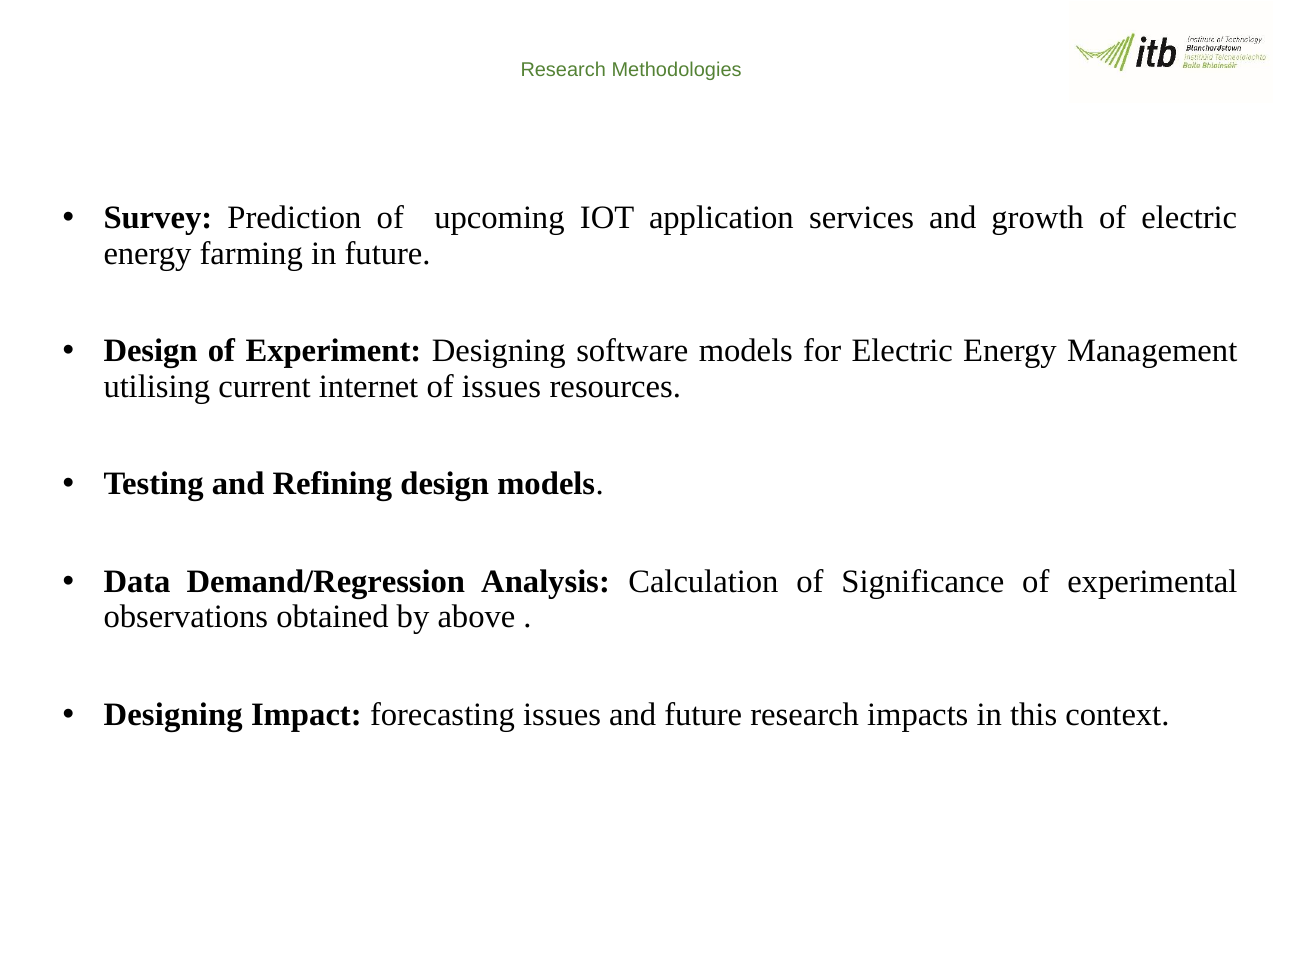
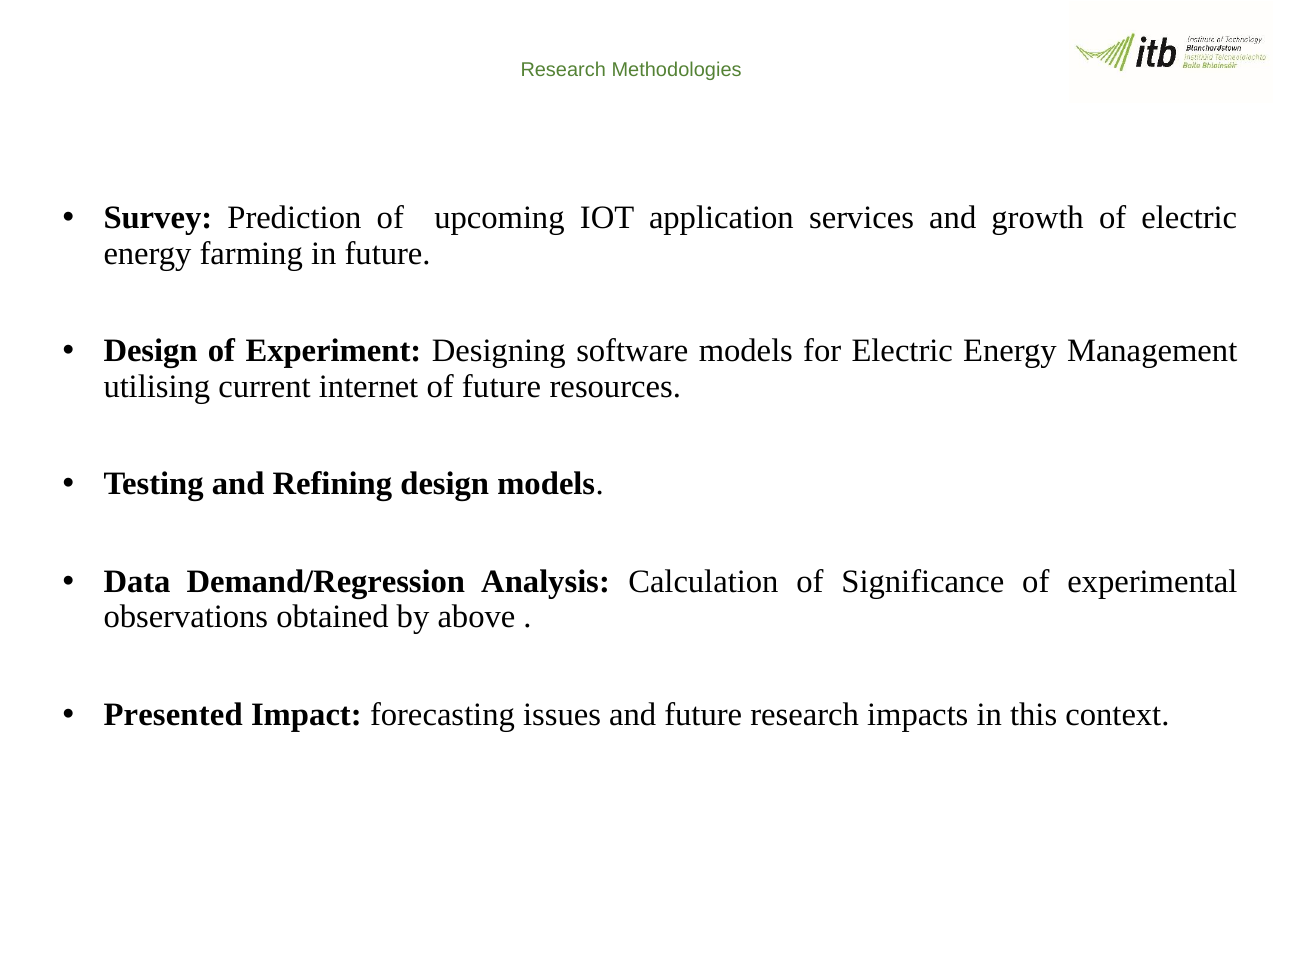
of issues: issues -> future
Designing at (173, 715): Designing -> Presented
